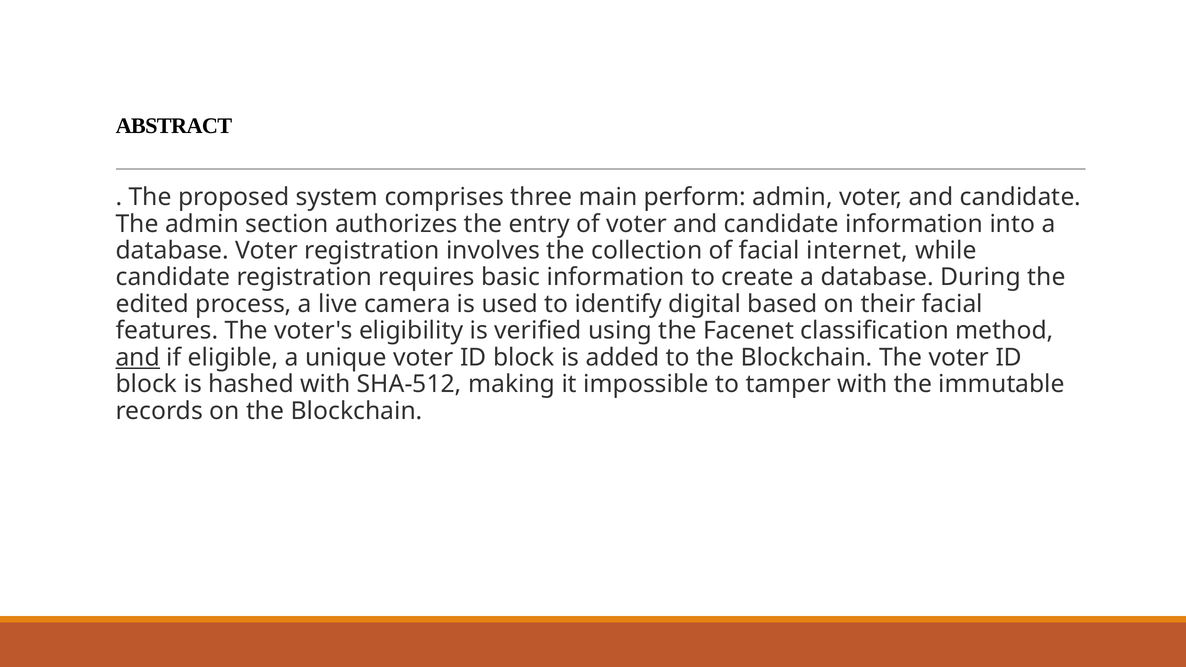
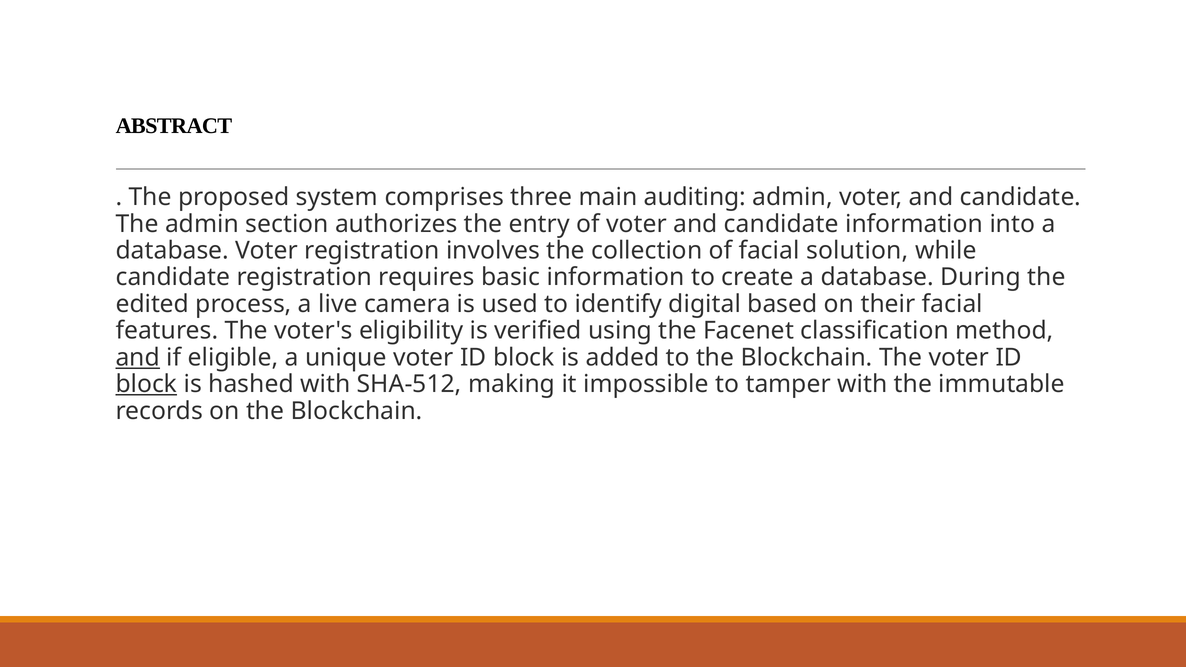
perform: perform -> auditing
internet: internet -> solution
block at (146, 384) underline: none -> present
